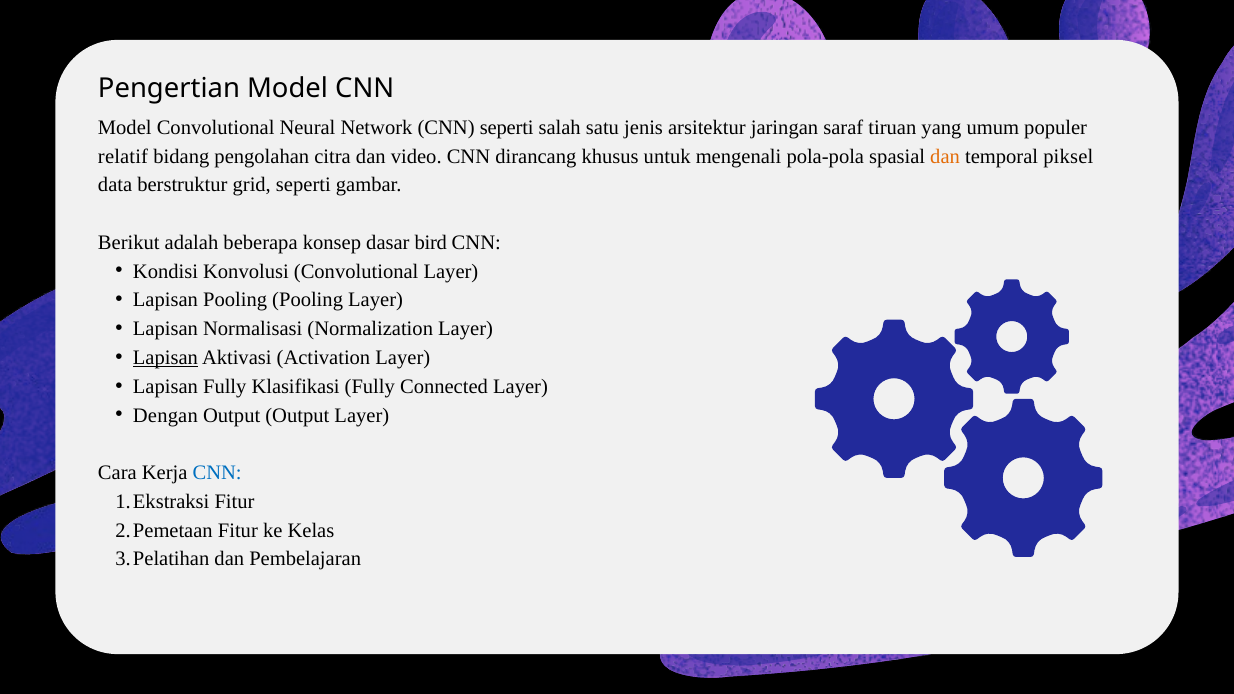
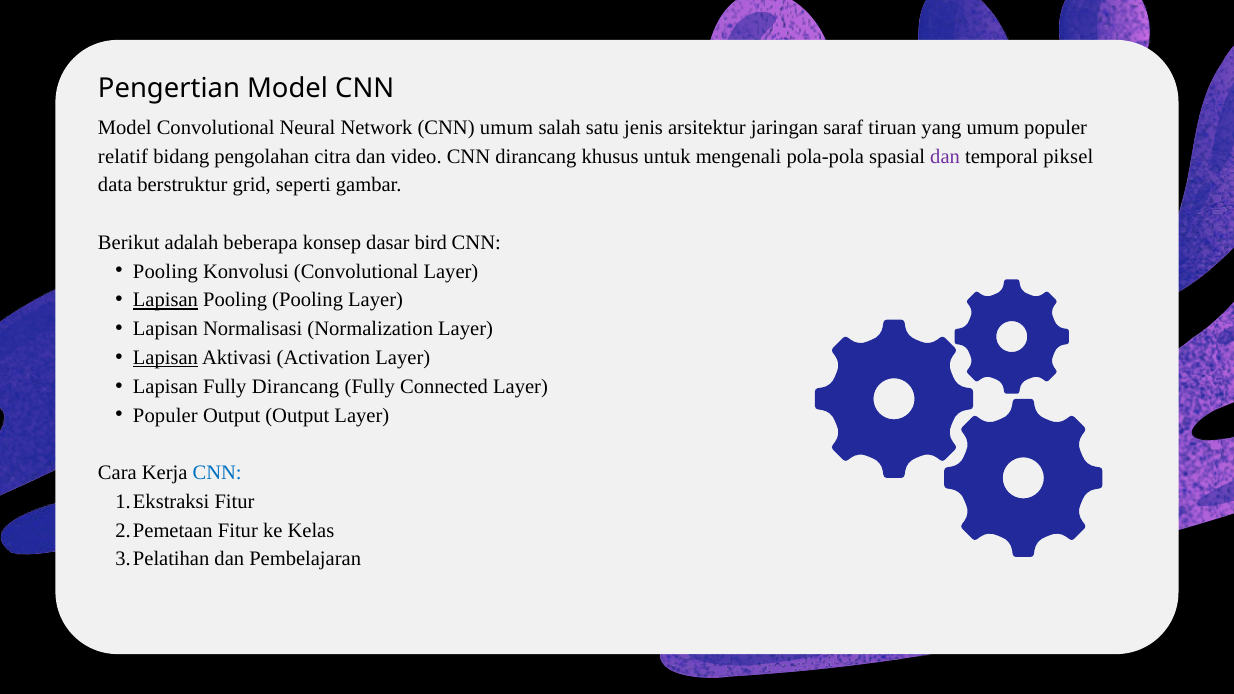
CNN seperti: seperti -> umum
dan at (945, 156) colour: orange -> purple
Kondisi at (165, 271): Kondisi -> Pooling
Lapisan at (165, 300) underline: none -> present
Fully Klasifikasi: Klasifikasi -> Dirancang
Dengan at (165, 415): Dengan -> Populer
